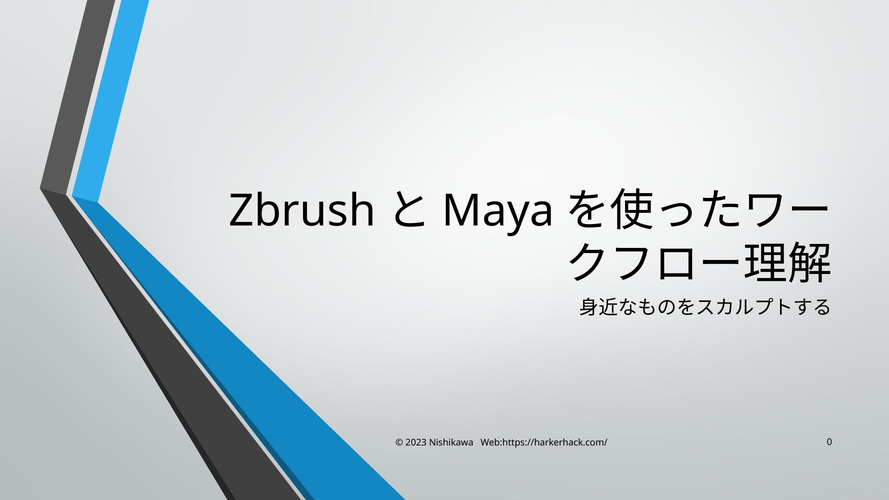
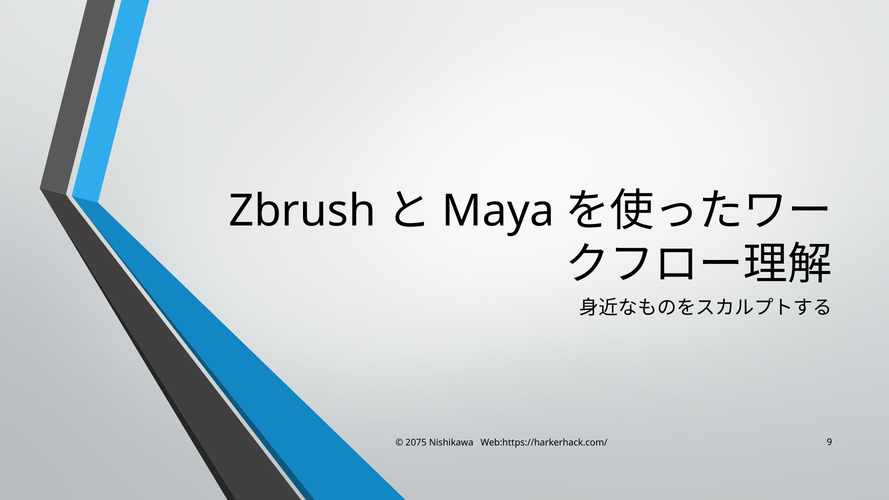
2023: 2023 -> 2075
0: 0 -> 9
